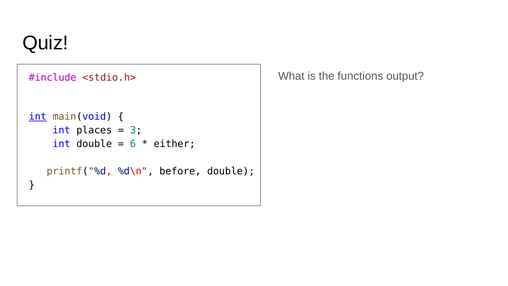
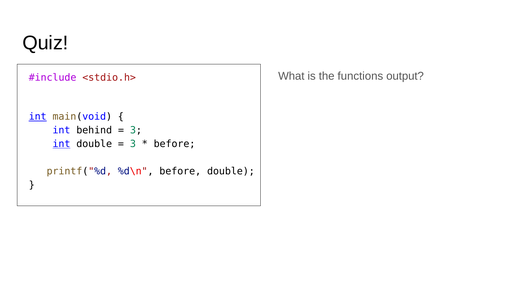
places: places -> behind
int at (61, 144) underline: none -> present
6 at (133, 144): 6 -> 3
either at (175, 144): either -> before
